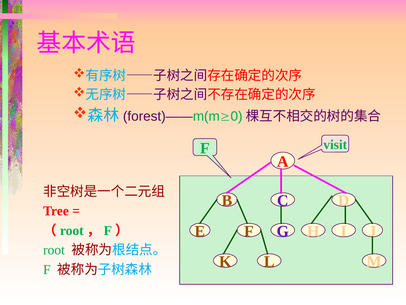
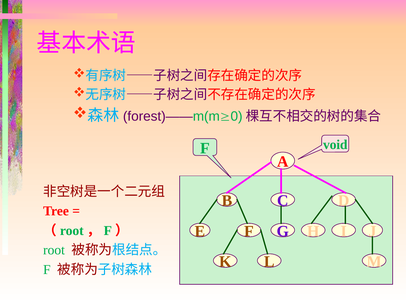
visit: visit -> void
